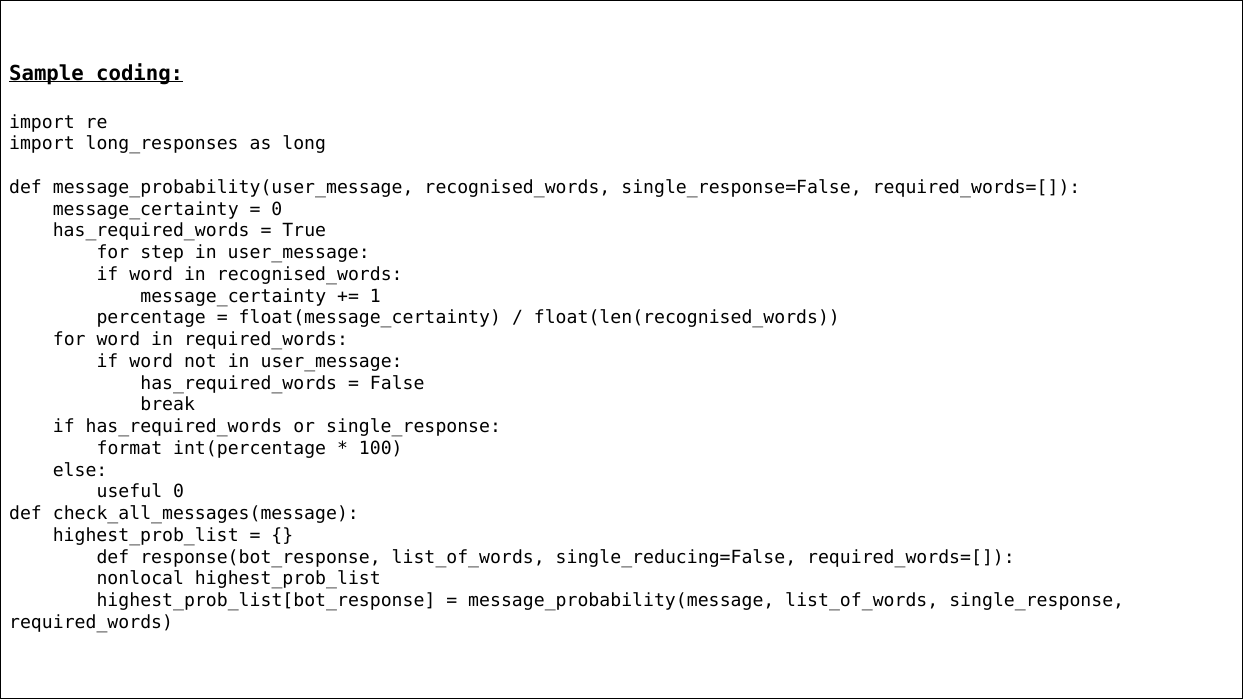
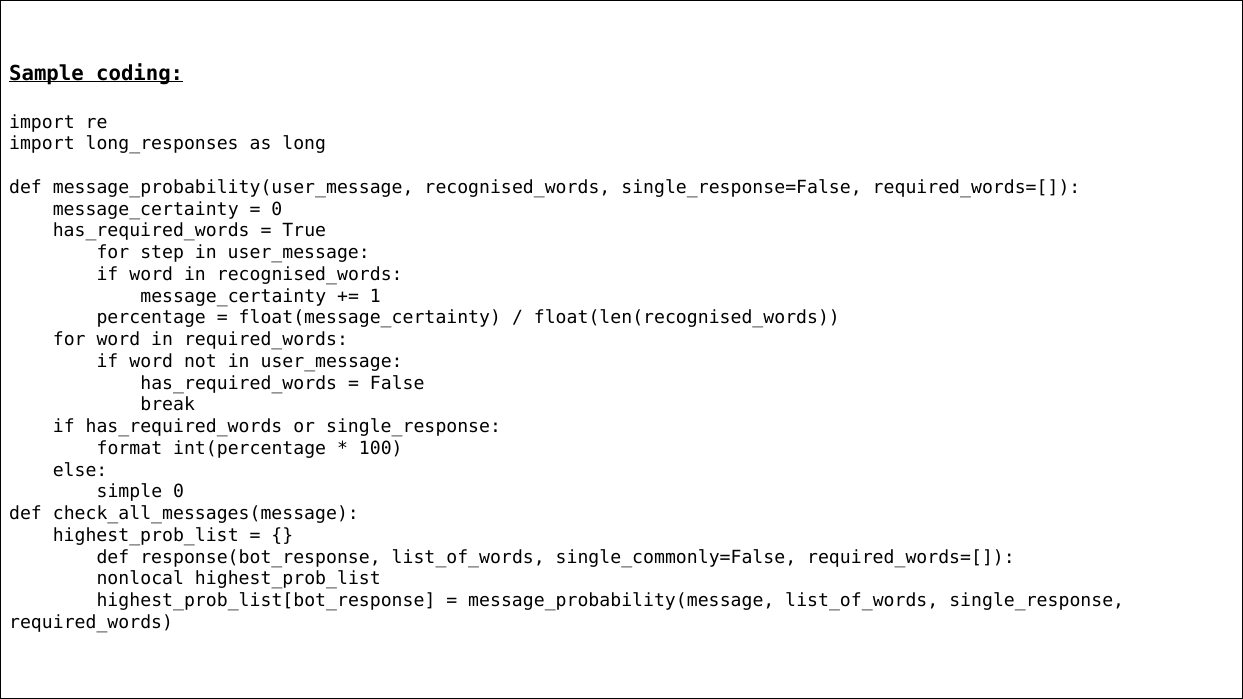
useful: useful -> simple
single_reducing=False: single_reducing=False -> single_commonly=False
